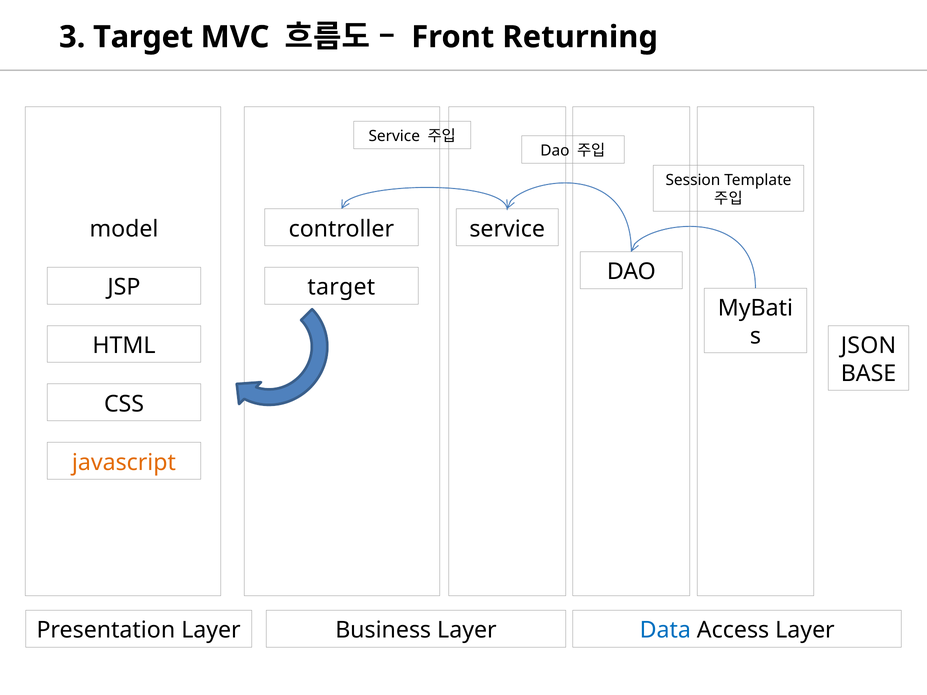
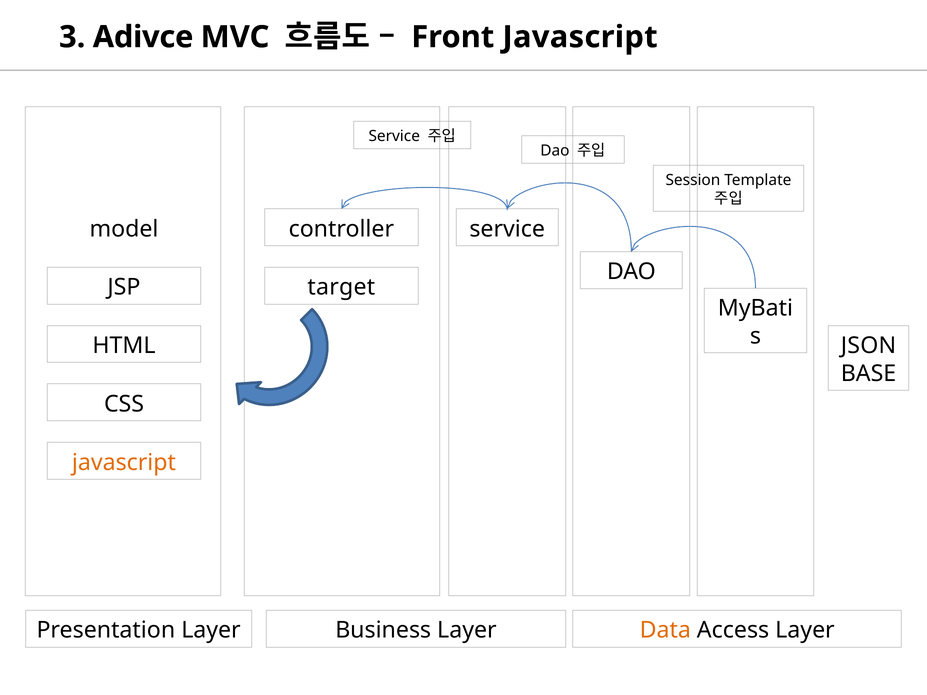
3 Target: Target -> Adivce
Front Returning: Returning -> Javascript
Data colour: blue -> orange
